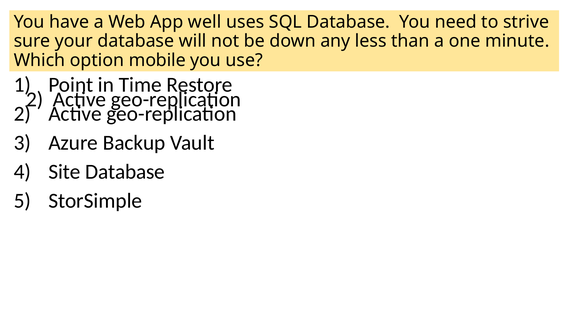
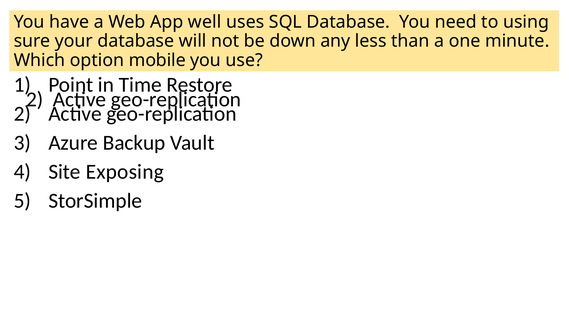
strive: strive -> using
Site Database: Database -> Exposing
